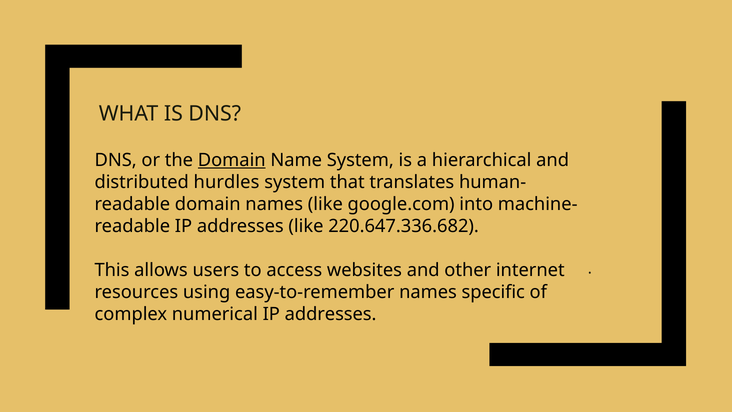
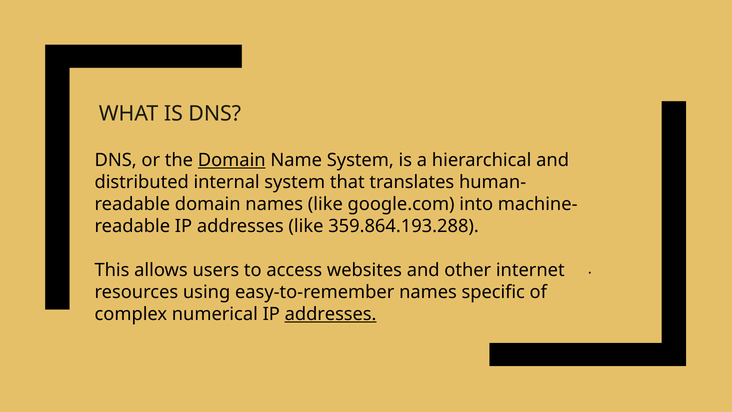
hurdles: hurdles -> internal
220.647.336.682: 220.647.336.682 -> 359.864.193.288
addresses at (331, 314) underline: none -> present
